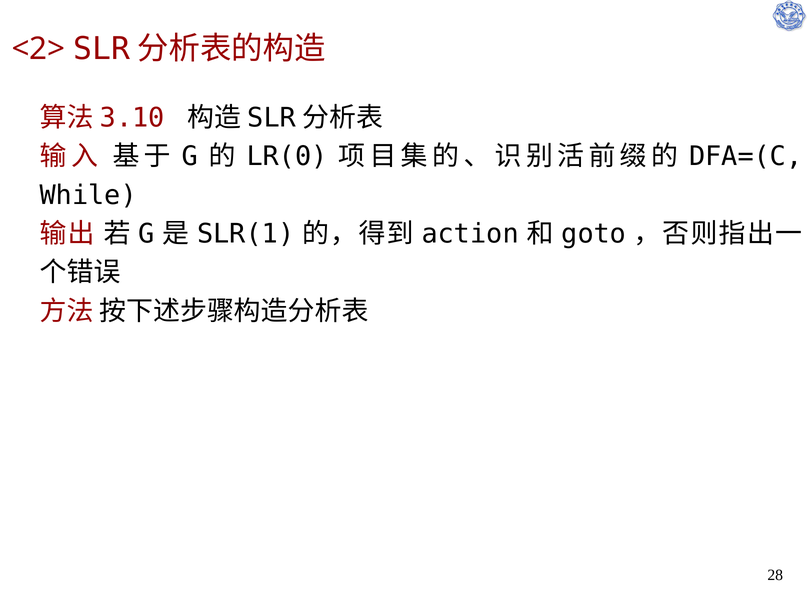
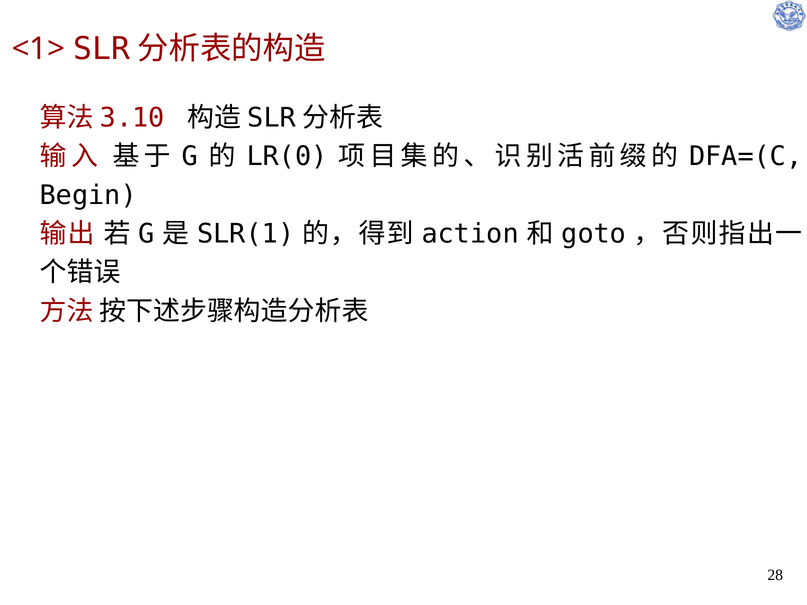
<2>: <2> -> <1>
While: While -> Begin
